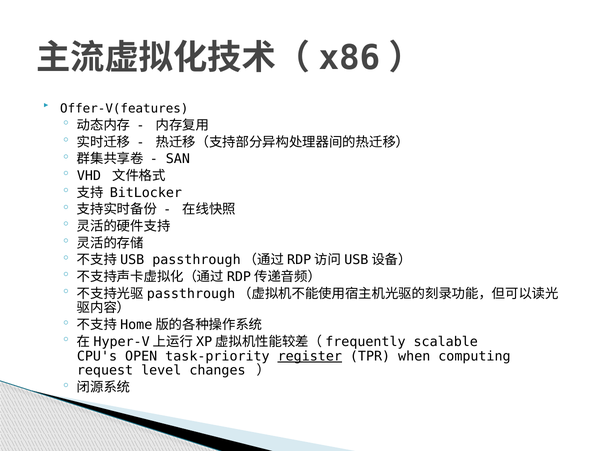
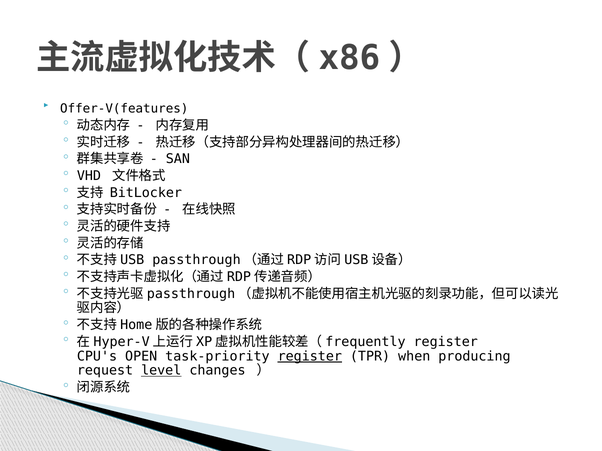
scalable at (446, 342): scalable -> register
computing: computing -> producing
level underline: none -> present
